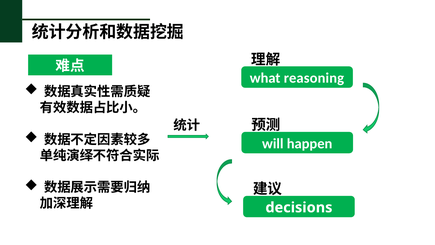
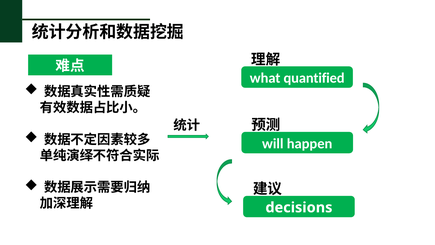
reasoning: reasoning -> quantified
